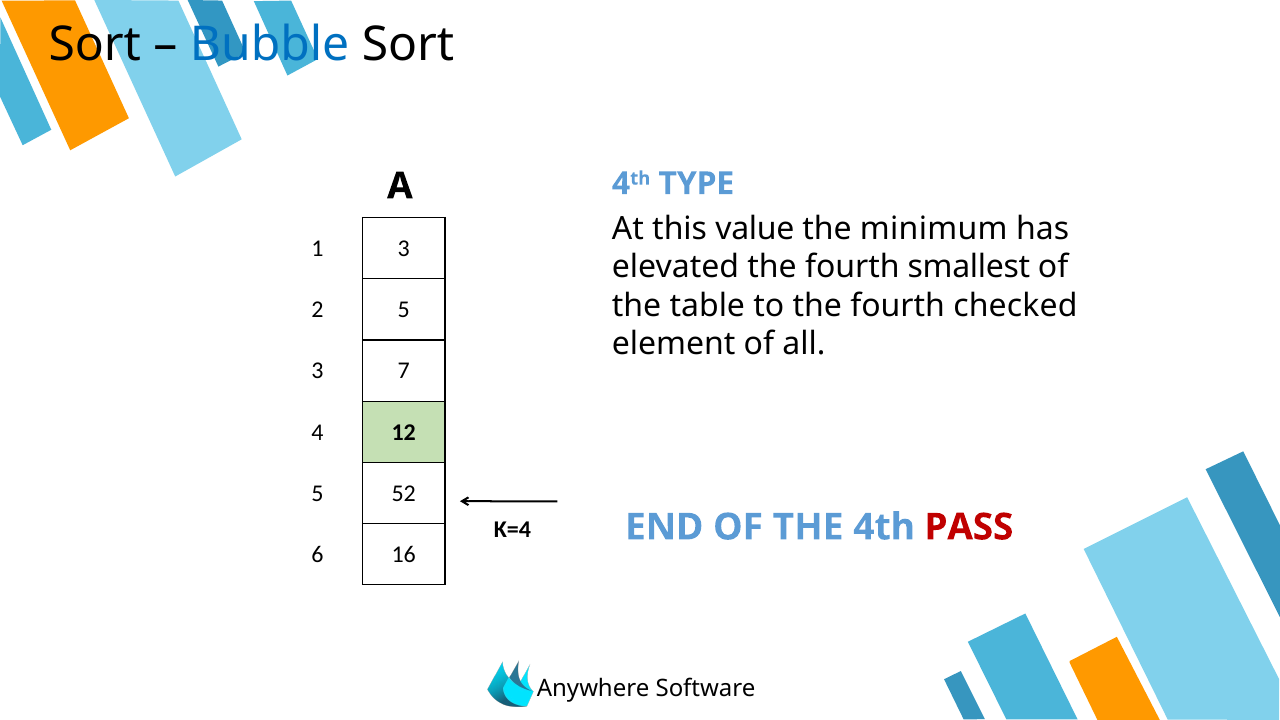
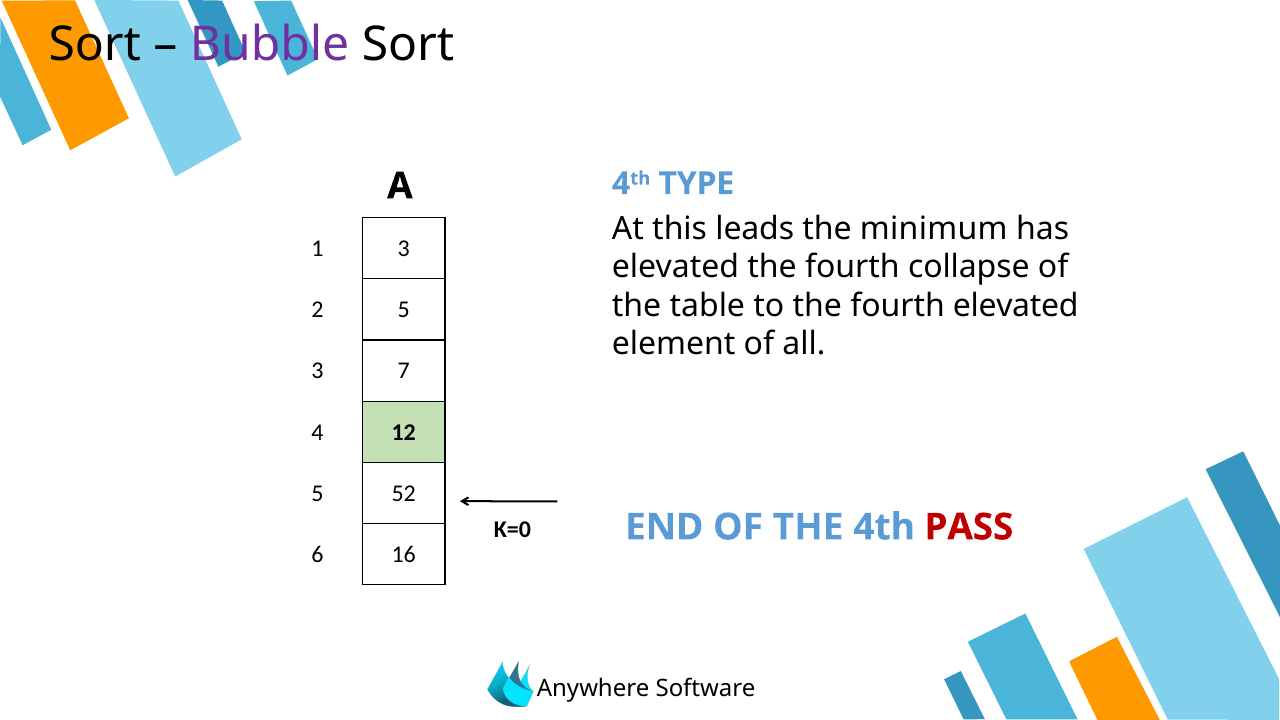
Bubble colour: blue -> purple
value: value -> leads
smallest: smallest -> collapse
fourth checked: checked -> elevated
Κ=4: Κ=4 -> Κ=0
